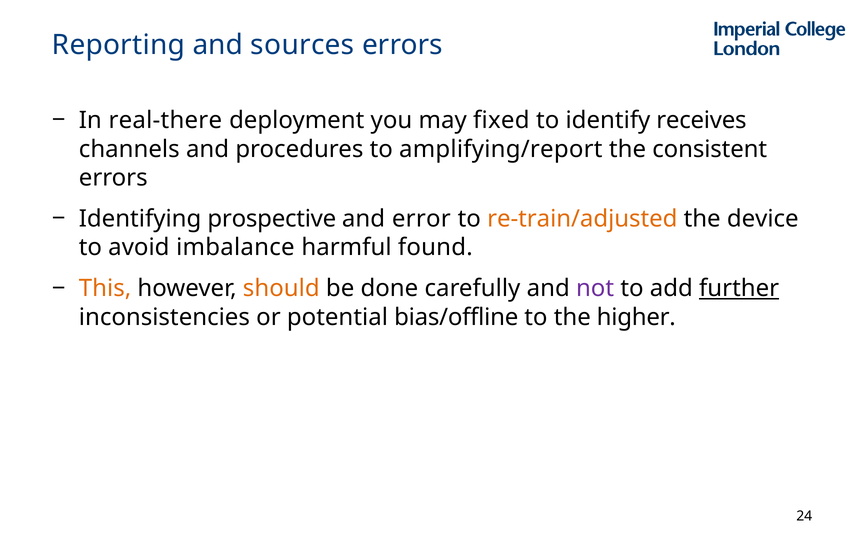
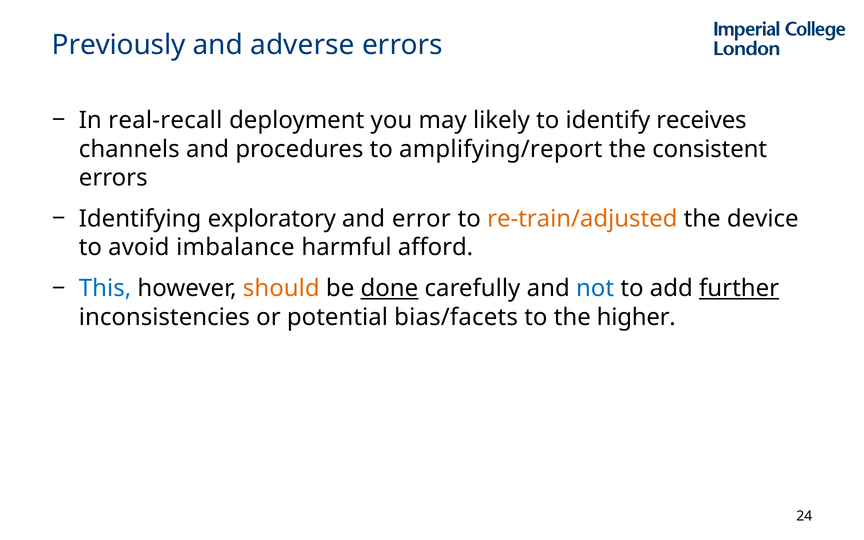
Reporting: Reporting -> Previously
sources: sources -> adverse
real-there: real-there -> real-recall
fixed: fixed -> likely
prospective: prospective -> exploratory
found: found -> afford
This colour: orange -> blue
done underline: none -> present
not colour: purple -> blue
bias/offline: bias/offline -> bias/facets
